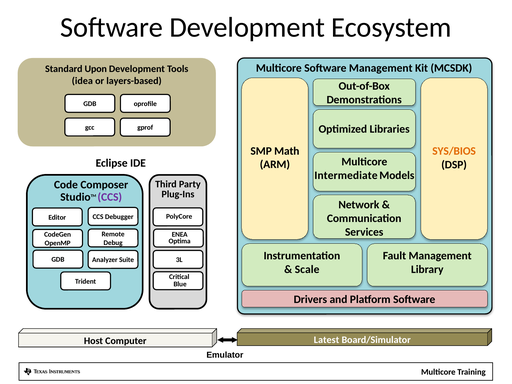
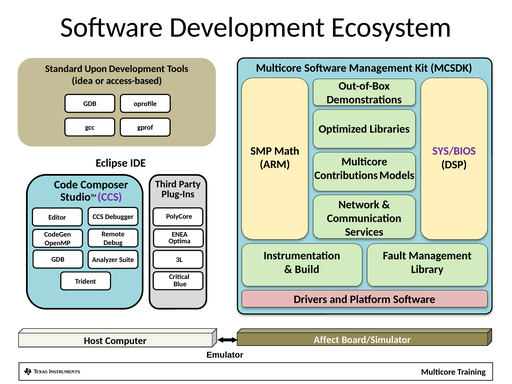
layers-based: layers-based -> access-based
SYS/BIOS colour: orange -> purple
Intermediate: Intermediate -> Contributions
Scale: Scale -> Build
Latest: Latest -> Affect
